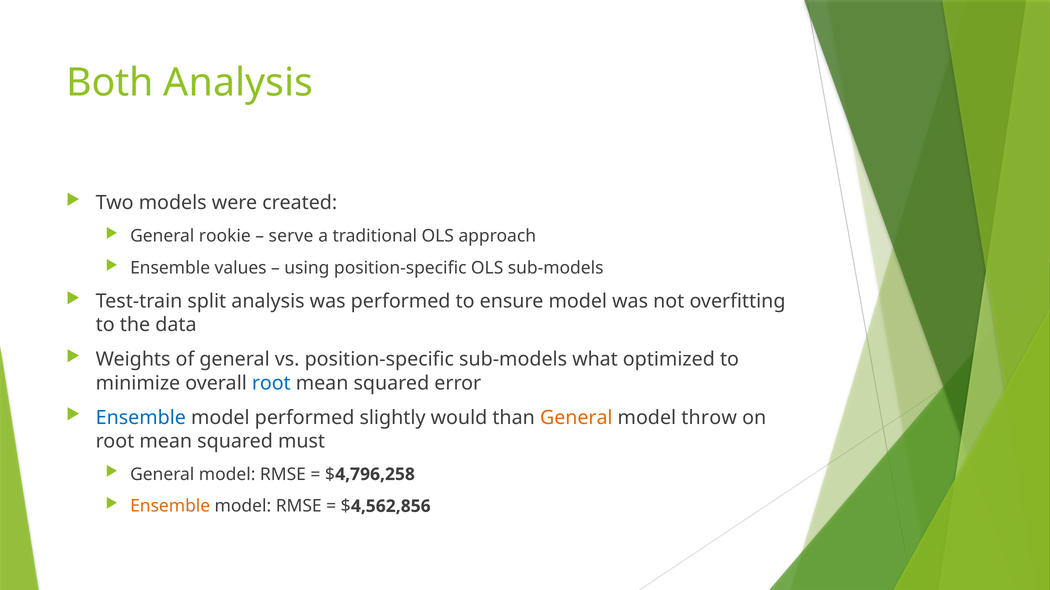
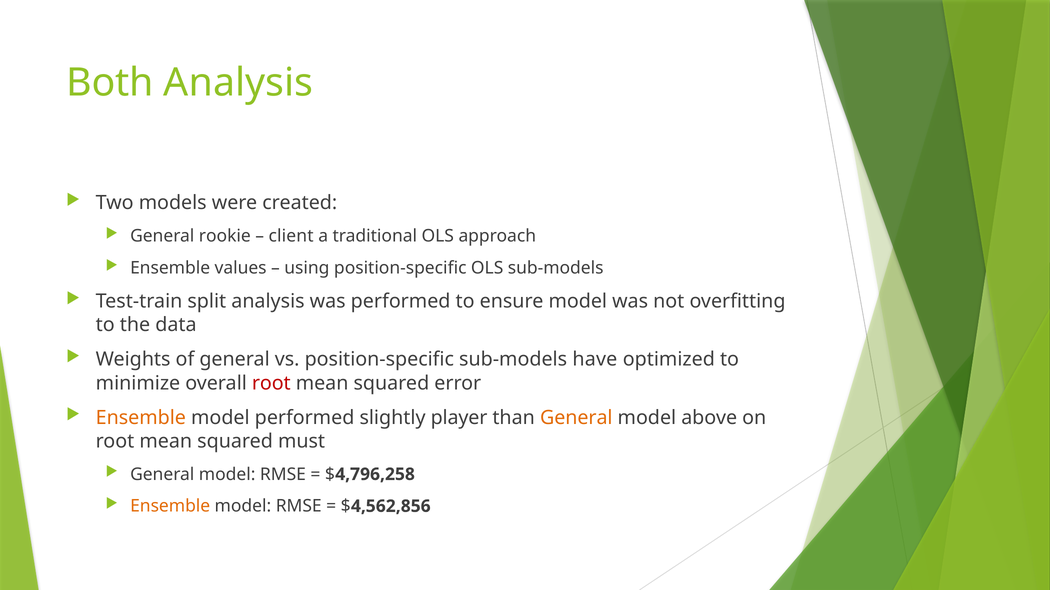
serve: serve -> client
what: what -> have
root at (271, 383) colour: blue -> red
Ensemble at (141, 418) colour: blue -> orange
would: would -> player
throw: throw -> above
